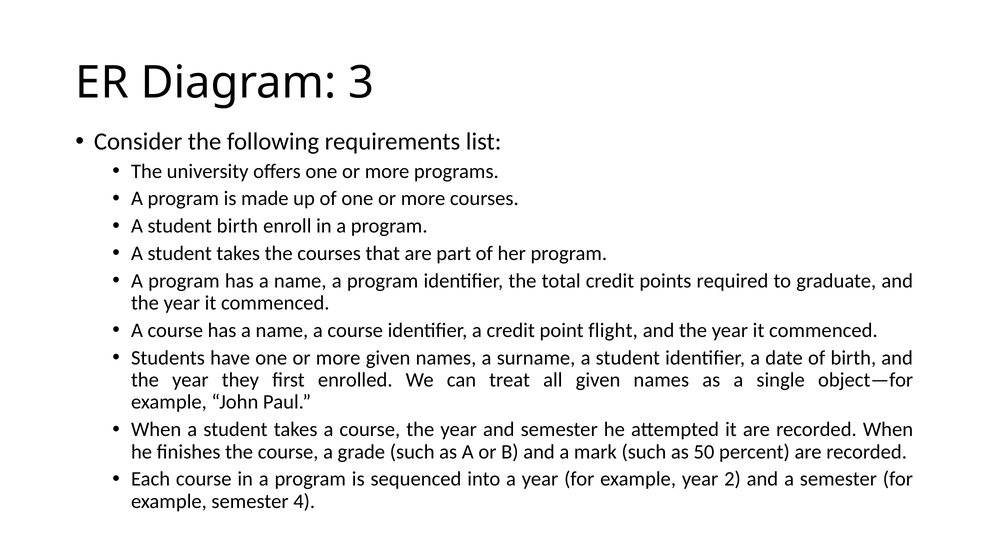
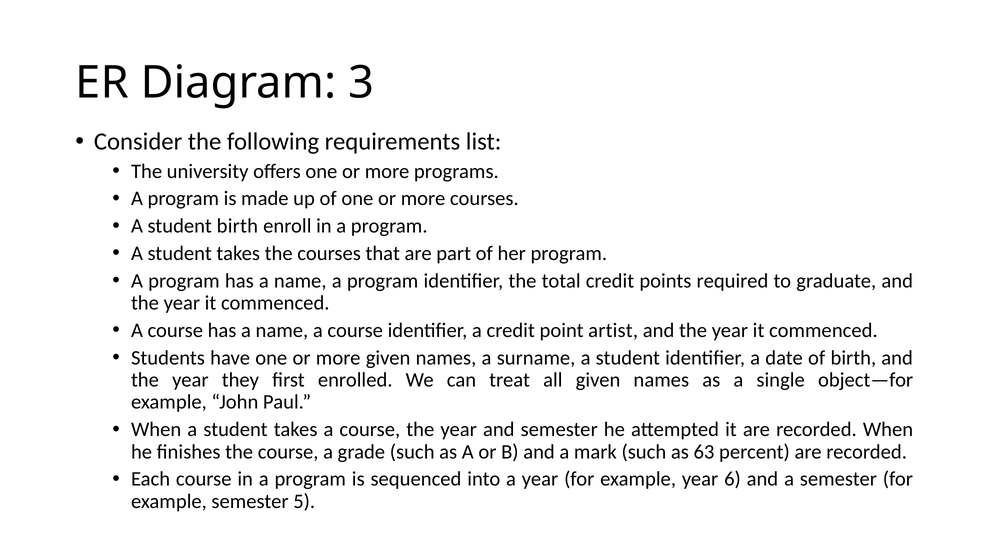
flight: flight -> artist
50: 50 -> 63
2: 2 -> 6
4: 4 -> 5
